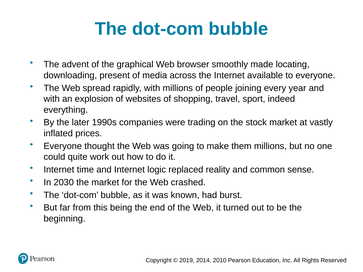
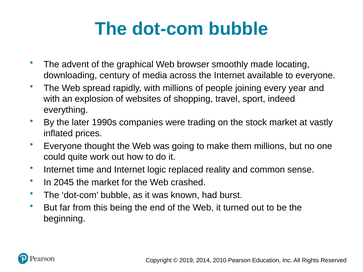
present: present -> century
2030: 2030 -> 2045
